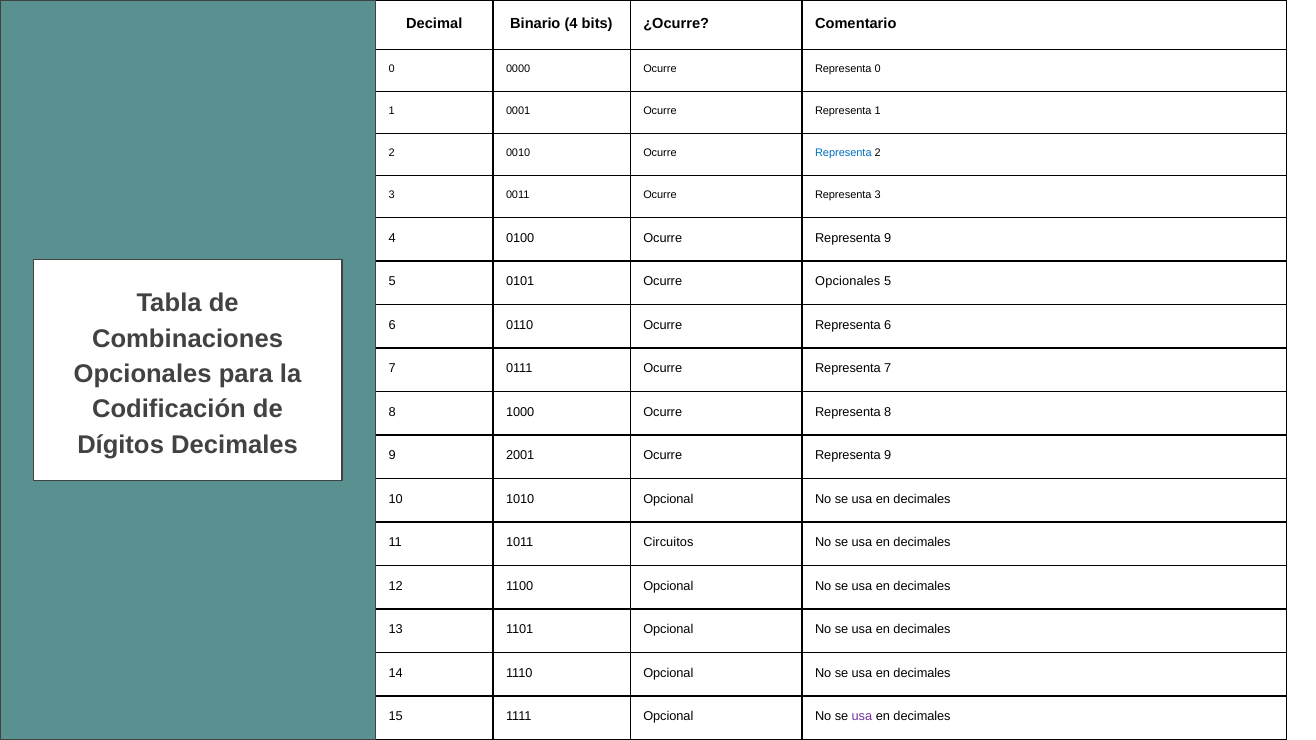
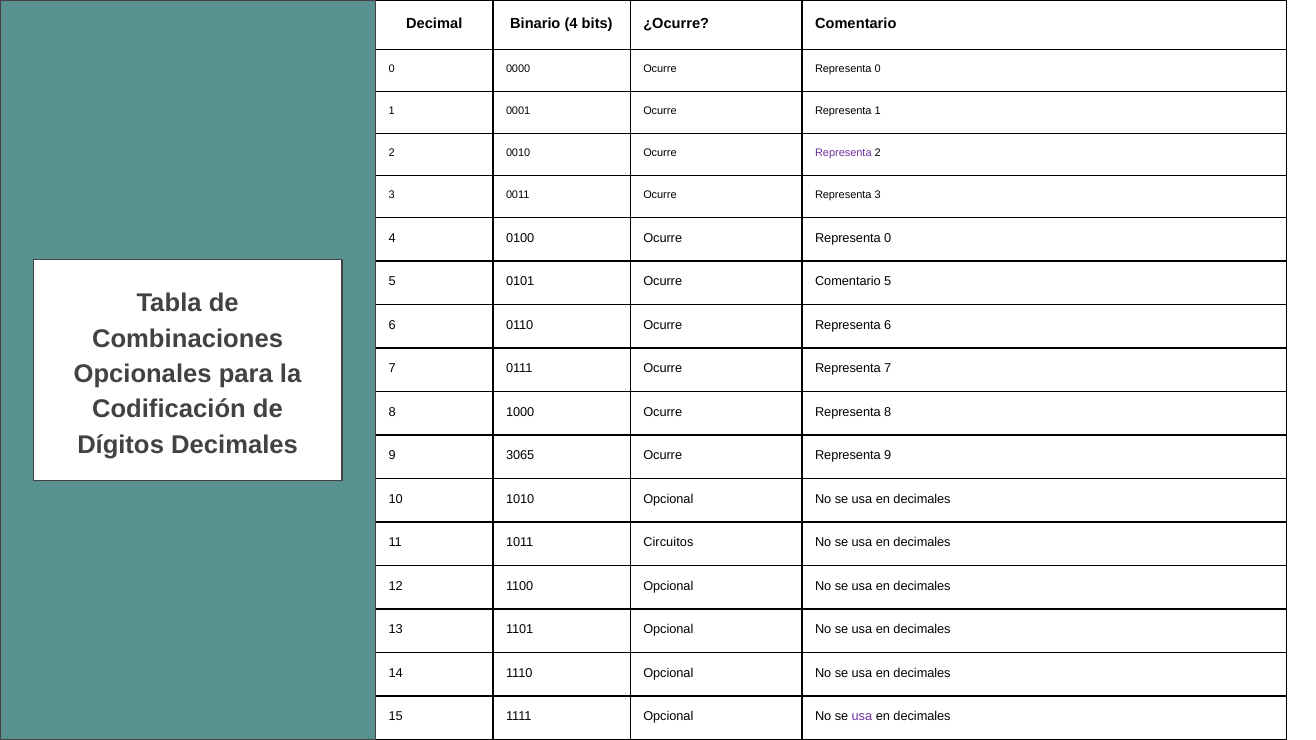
Representa at (843, 153) colour: blue -> purple
0100 Ocurre Representa 9: 9 -> 0
Ocurre Opcionales: Opcionales -> Comentario
2001: 2001 -> 3065
